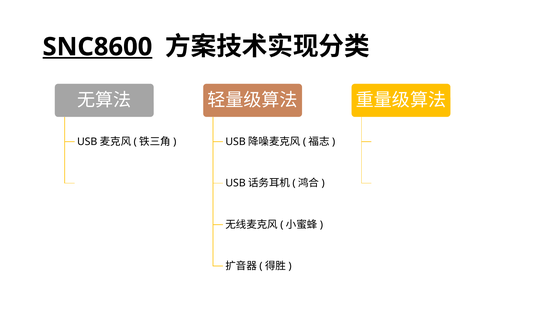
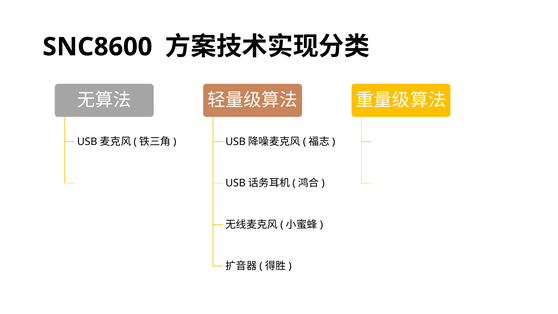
SNC8600 underline: present -> none
